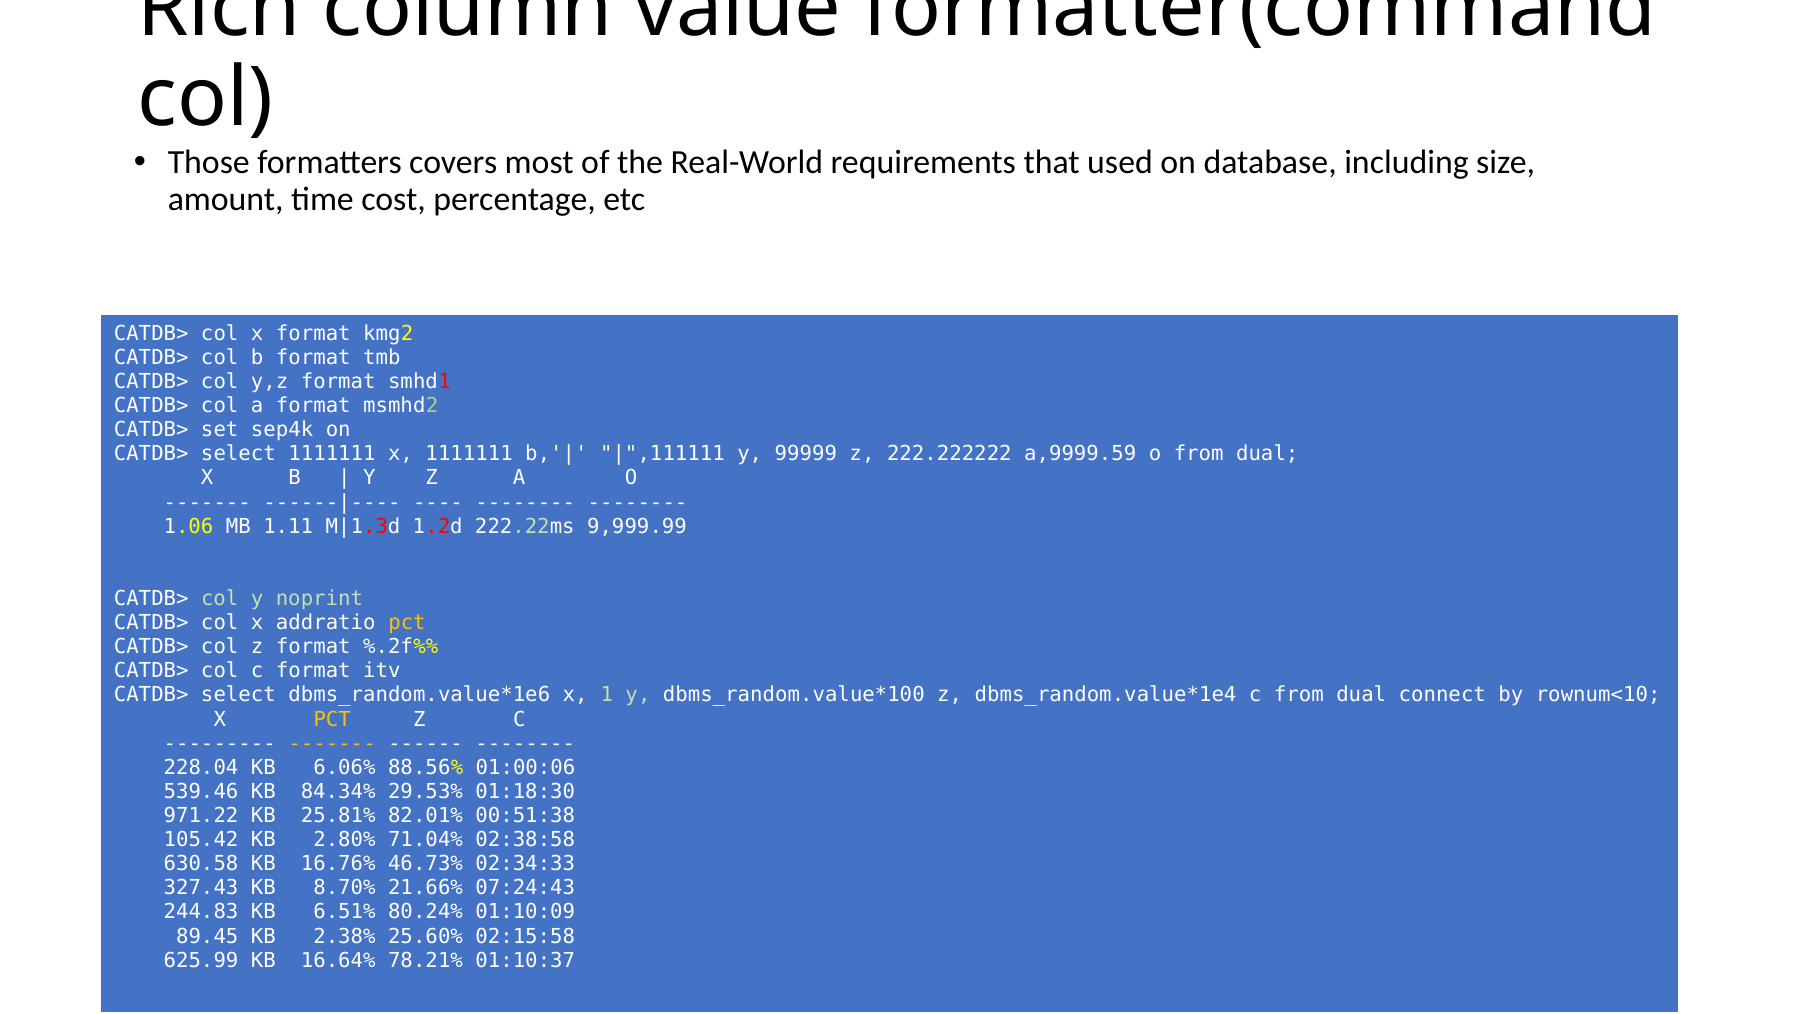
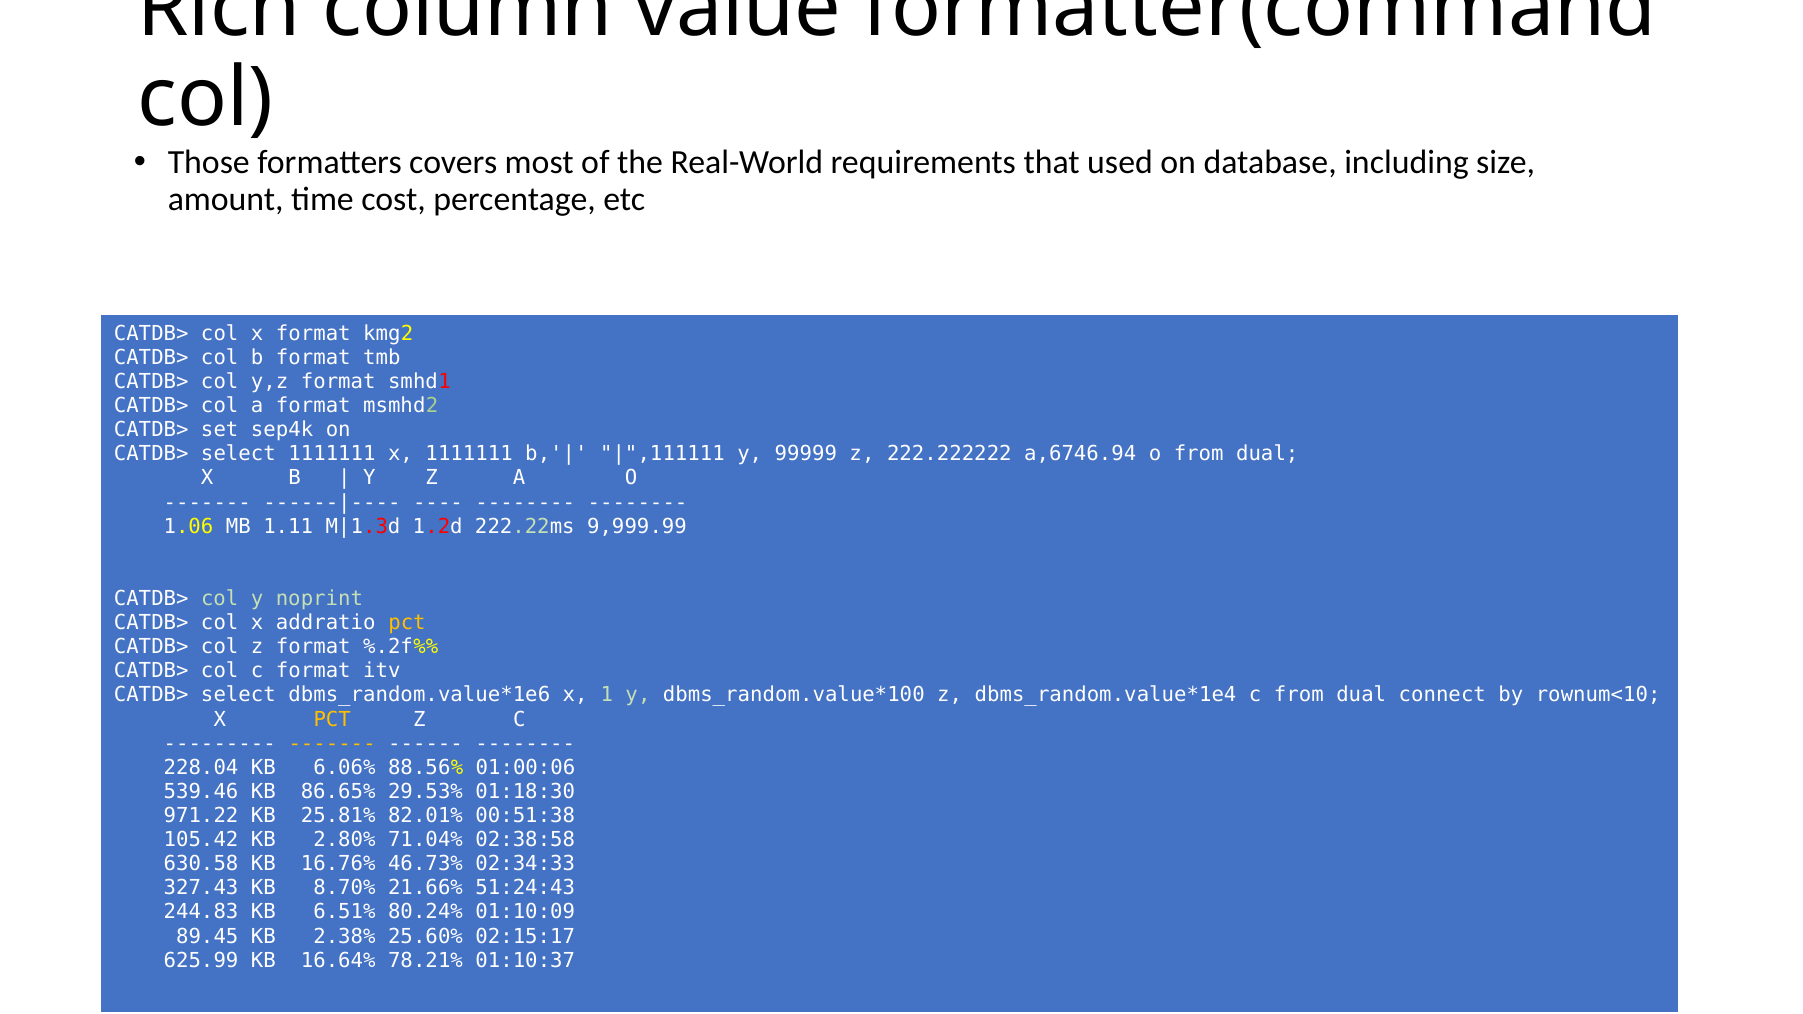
a,9999.59: a,9999.59 -> a,6746.94
84.34%: 84.34% -> 86.65%
07:24:43: 07:24:43 -> 51:24:43
02:15:58: 02:15:58 -> 02:15:17
